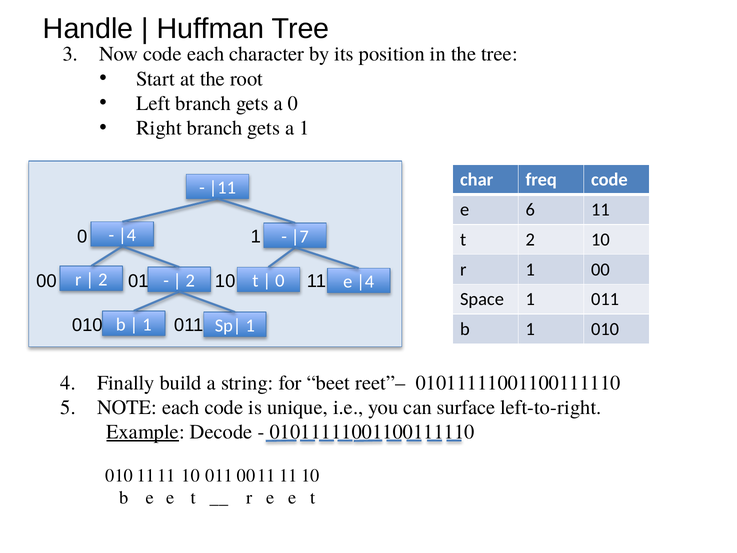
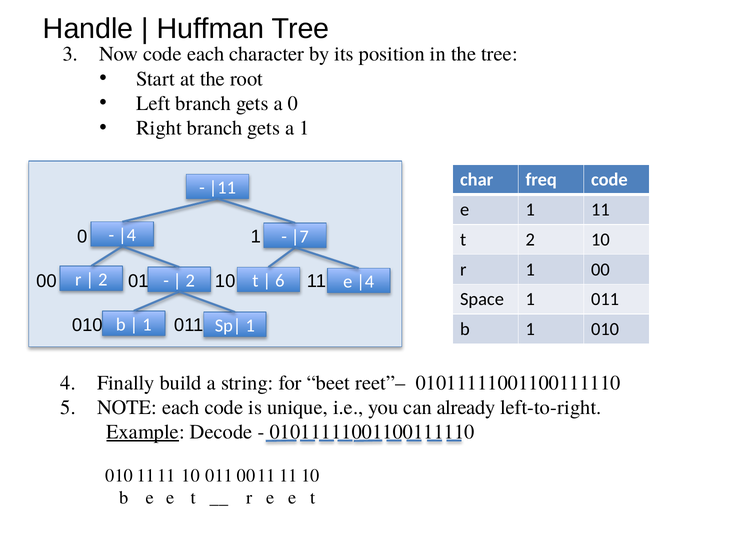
e 6: 6 -> 1
0 at (280, 281): 0 -> 6
surface: surface -> already
